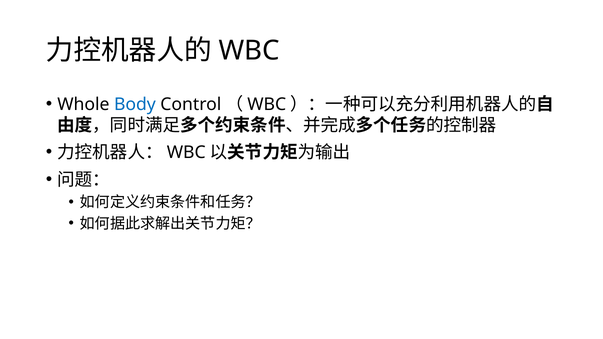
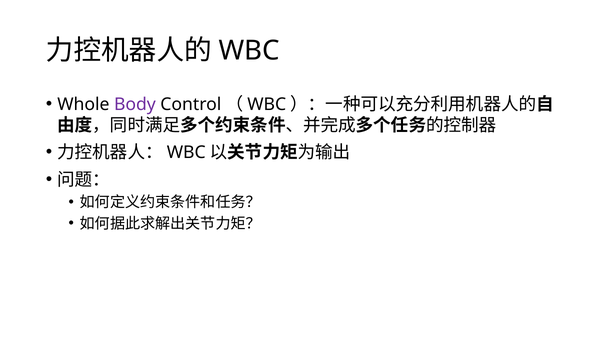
Body colour: blue -> purple
